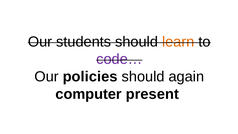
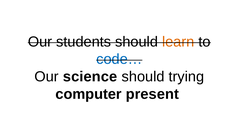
code… colour: purple -> blue
policies: policies -> science
again: again -> trying
